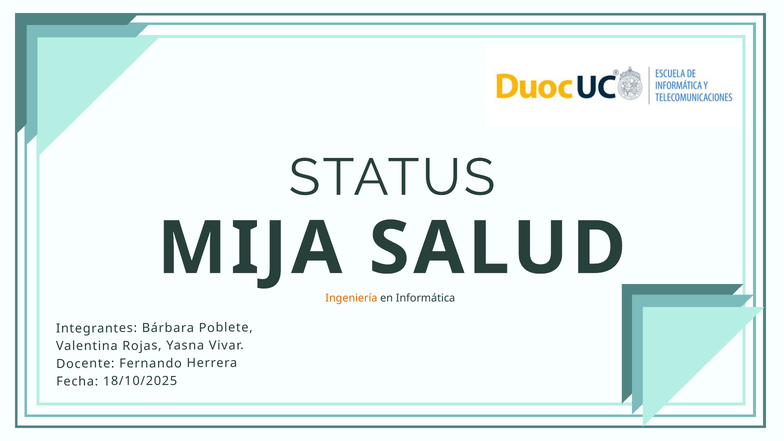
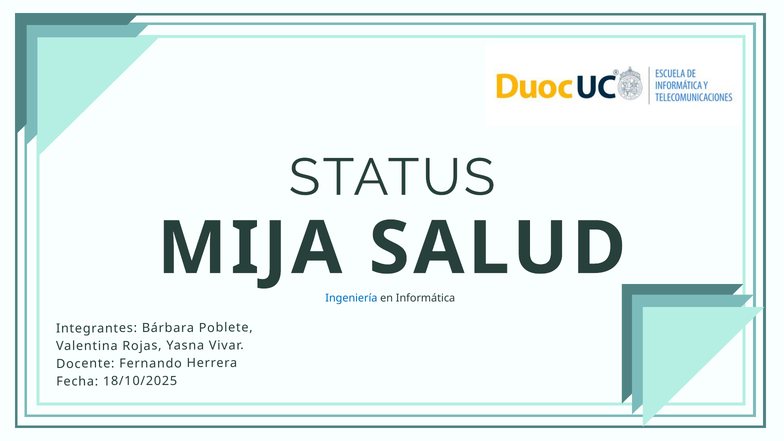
Ingeniería colour: orange -> blue
